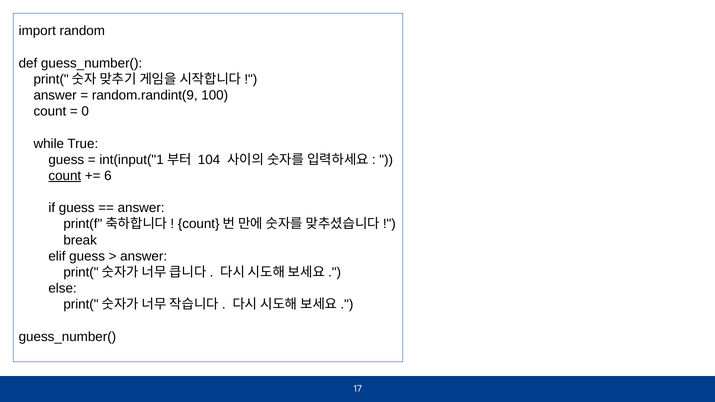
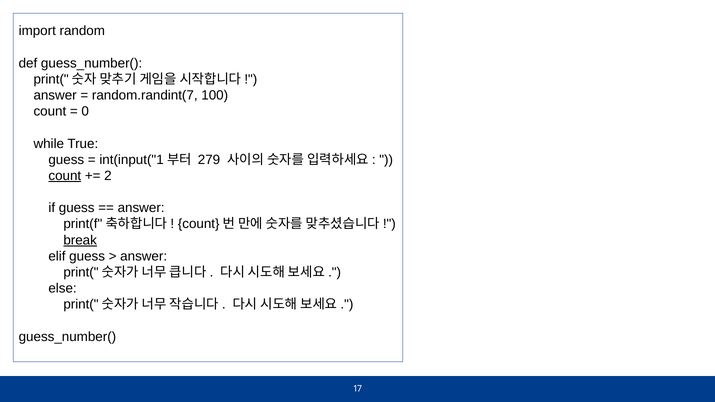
random.randint(9: random.randint(9 -> random.randint(7
104: 104 -> 279
6: 6 -> 2
break underline: none -> present
